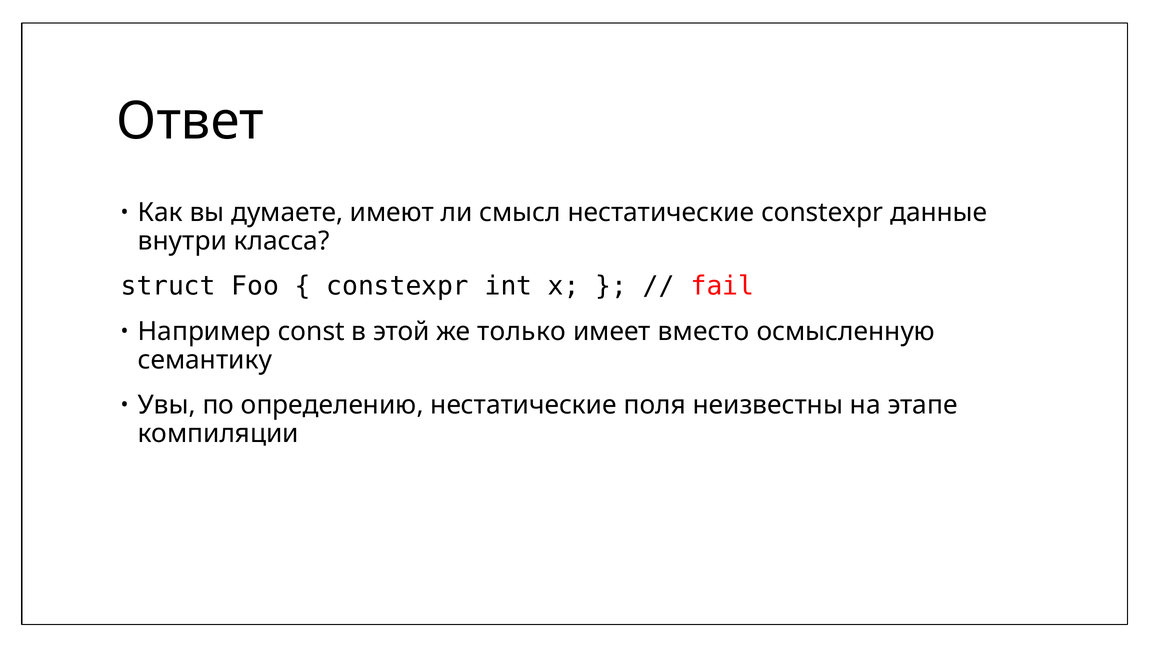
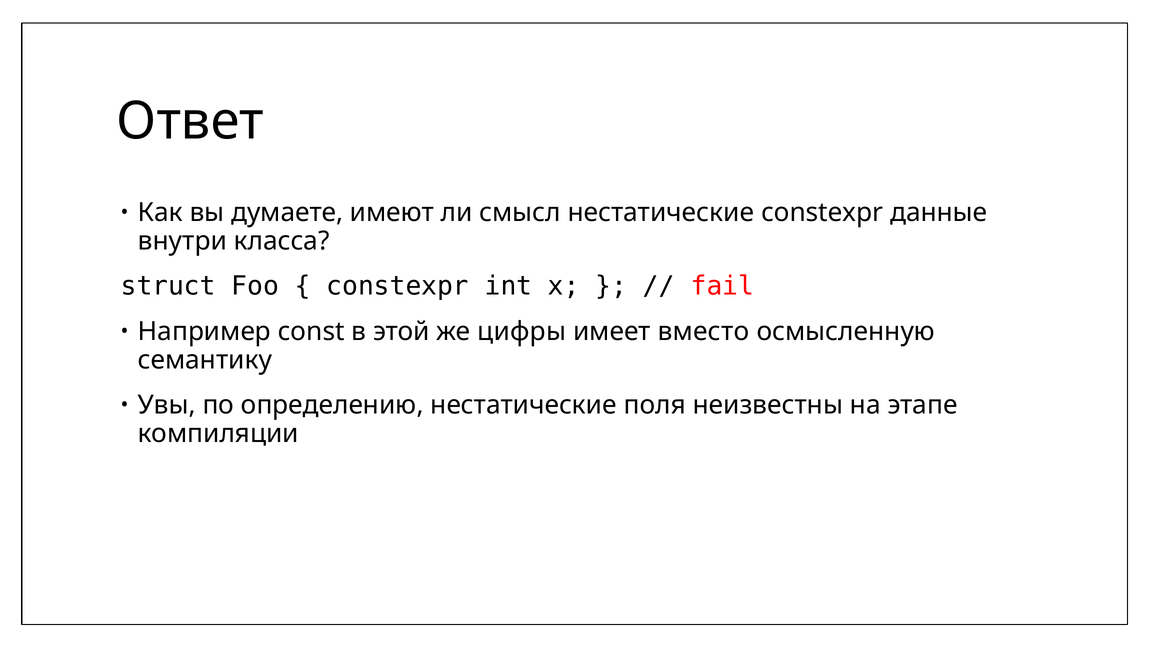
только: только -> цифры
